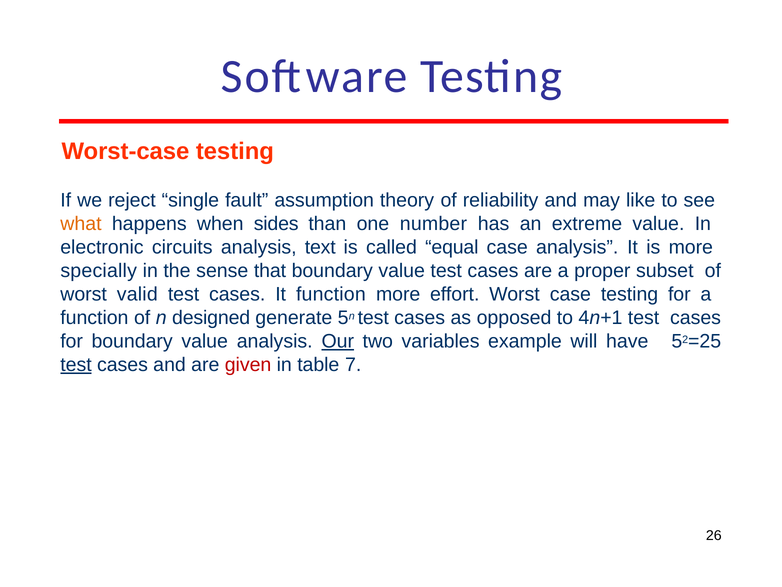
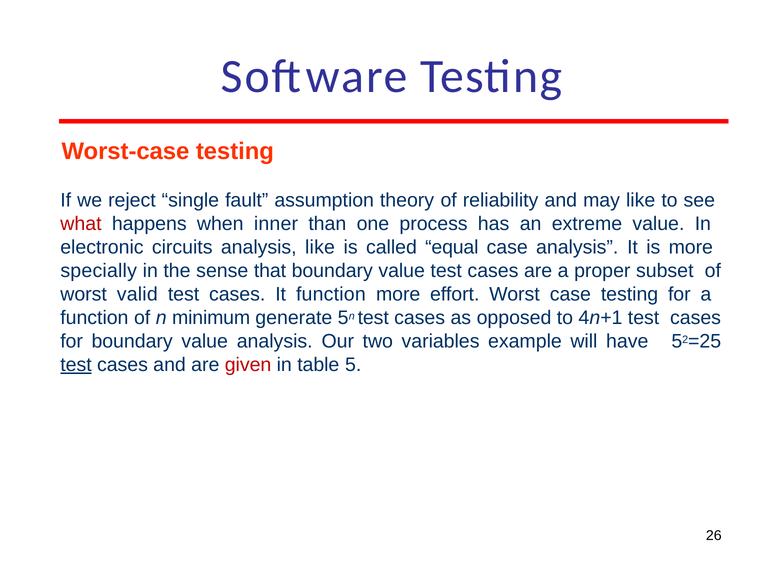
what colour: orange -> red
sides: sides -> inner
number: number -> process
analysis text: text -> like
designed: designed -> minimum
Our underline: present -> none
table 7: 7 -> 5
